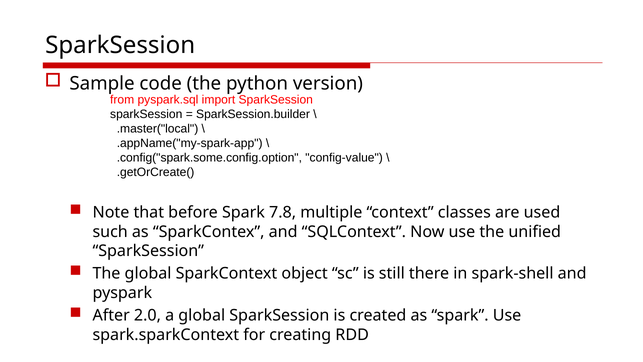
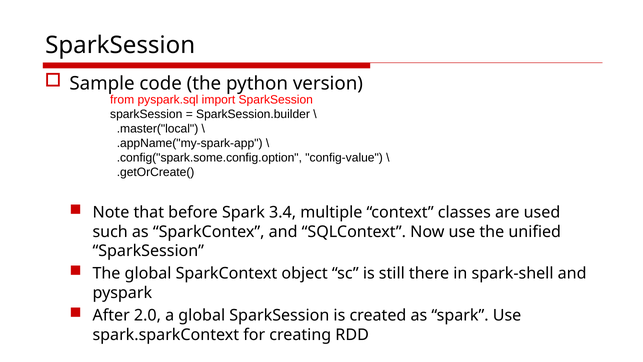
7.8: 7.8 -> 3.4
